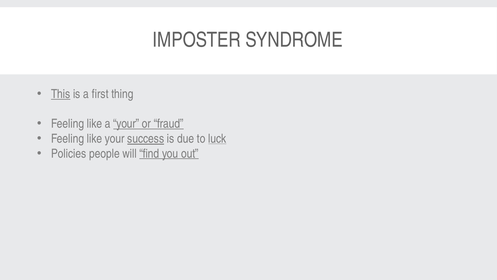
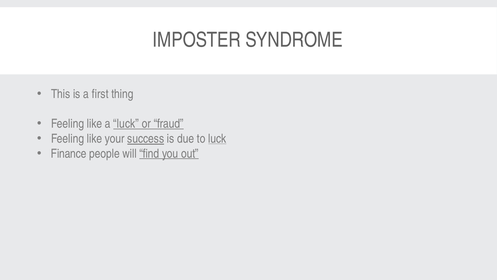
This underline: present -> none
a your: your -> luck
Policies: Policies -> Finance
